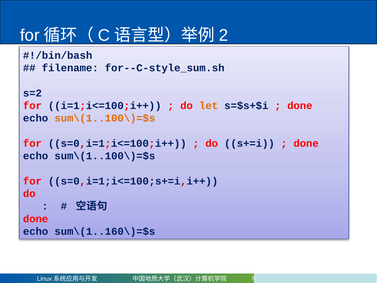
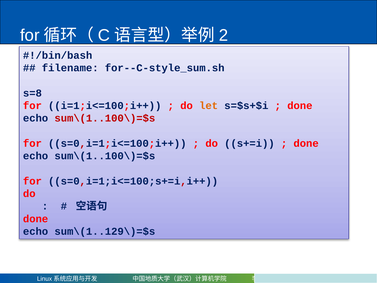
s=2: s=2 -> s=8
sum\(1..100\)=$s at (105, 118) colour: orange -> red
sum\(1..160\)=$s: sum\(1..160\)=$s -> sum\(1..129\)=$s
